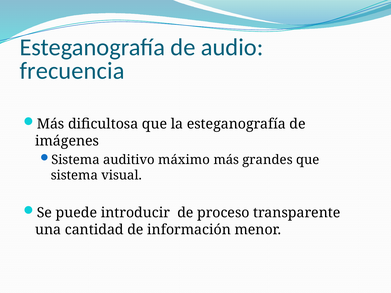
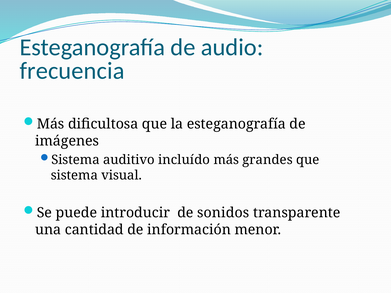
máximo: máximo -> incluído
proceso: proceso -> sonidos
